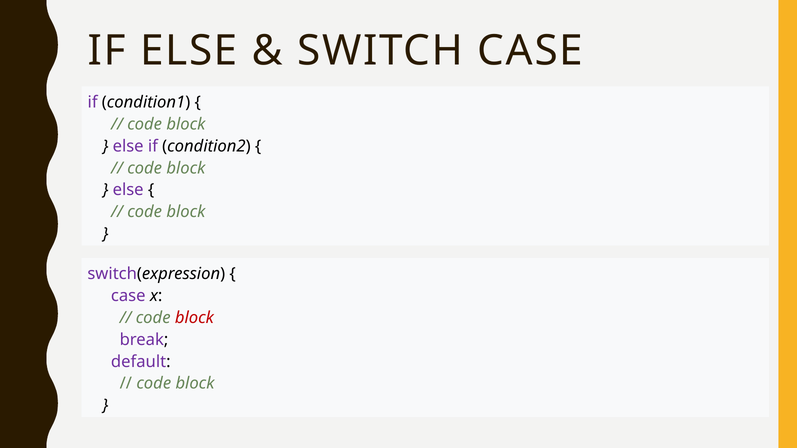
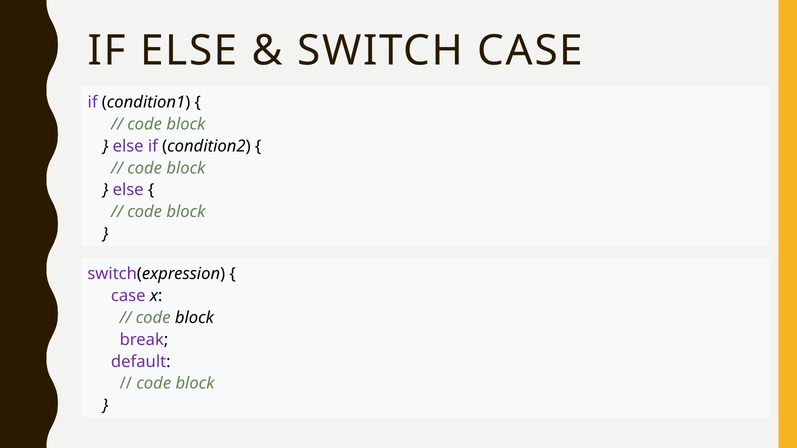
block at (194, 318) colour: red -> black
